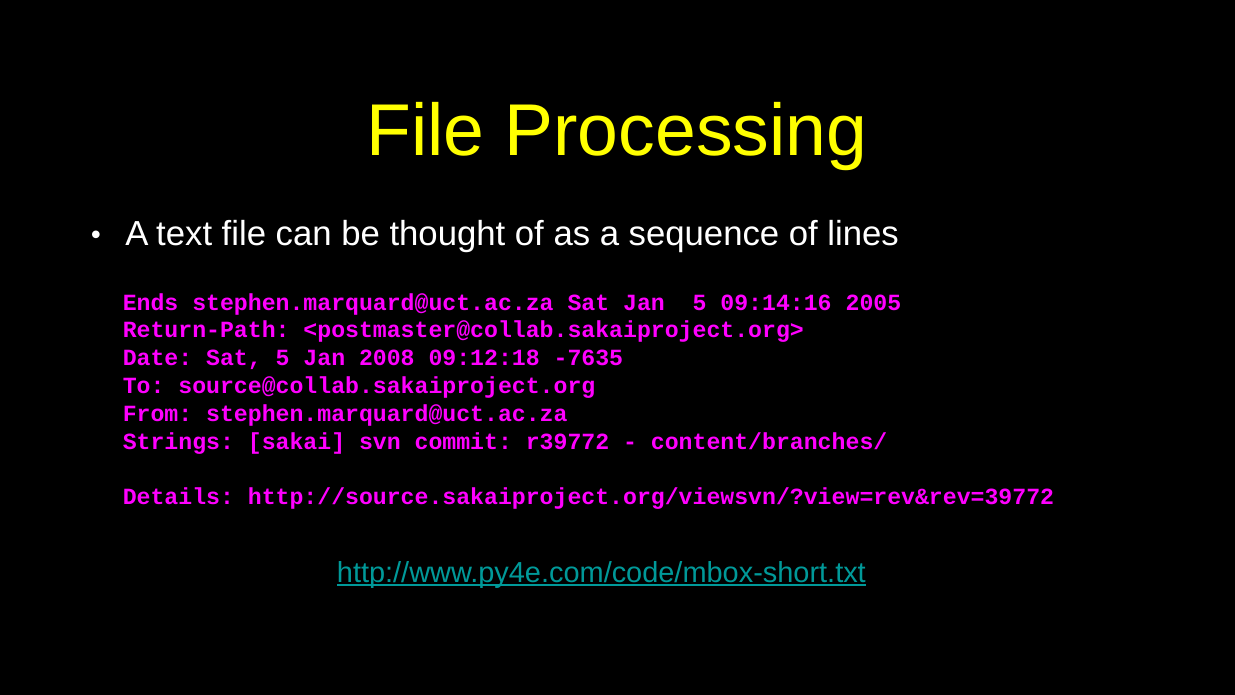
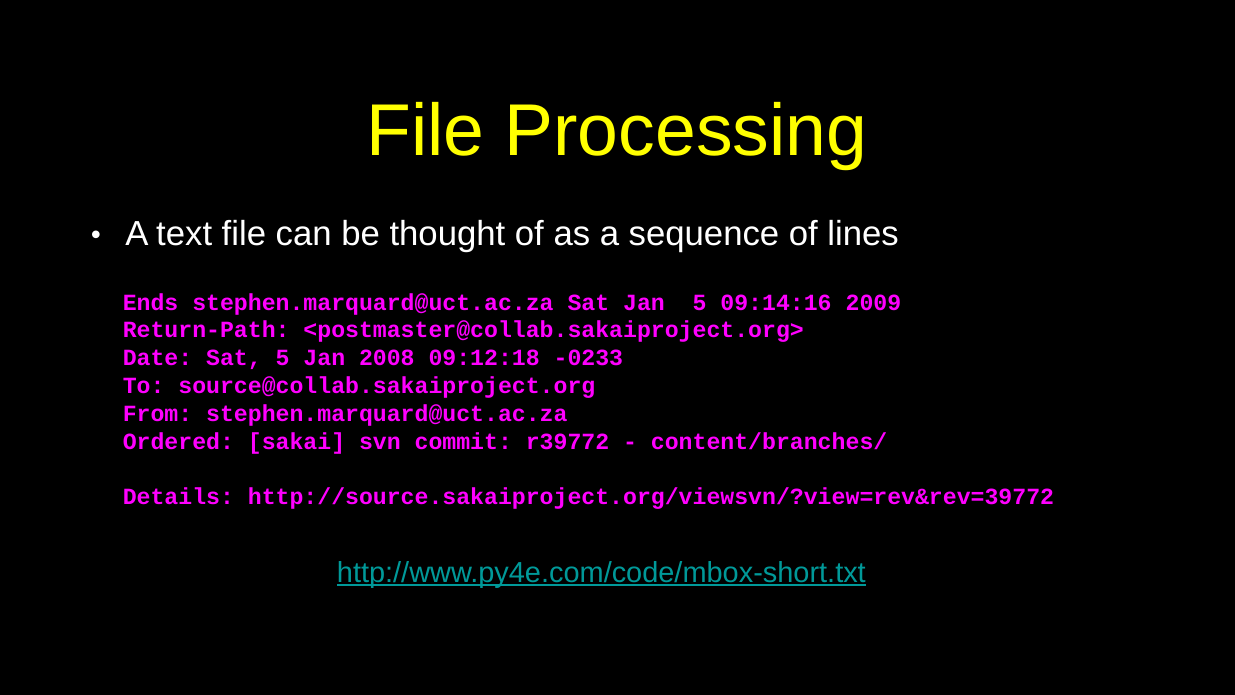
2005: 2005 -> 2009
-7635: -7635 -> -0233
Strings: Strings -> Ordered
